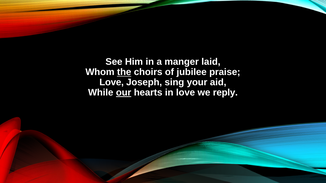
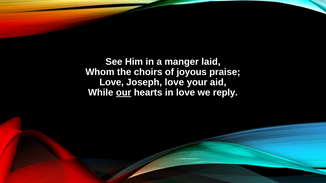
the underline: present -> none
jubilee: jubilee -> joyous
Joseph sing: sing -> love
